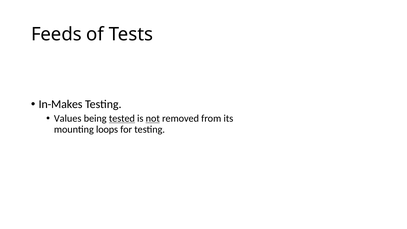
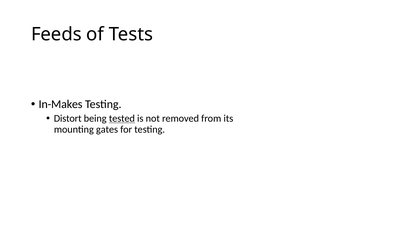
Values: Values -> Distort
not underline: present -> none
loops: loops -> gates
